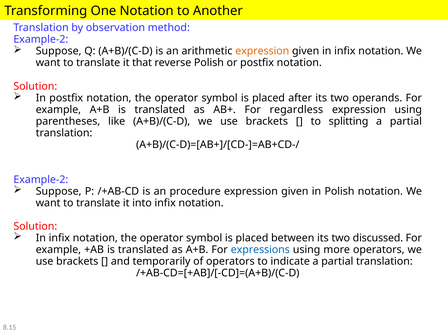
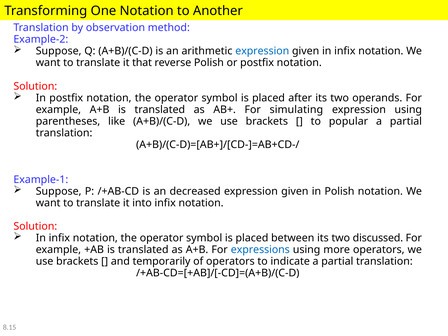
expression at (262, 51) colour: orange -> blue
regardless: regardless -> simulating
splitting: splitting -> popular
Example-2 at (41, 180): Example-2 -> Example-1
procedure: procedure -> decreased
